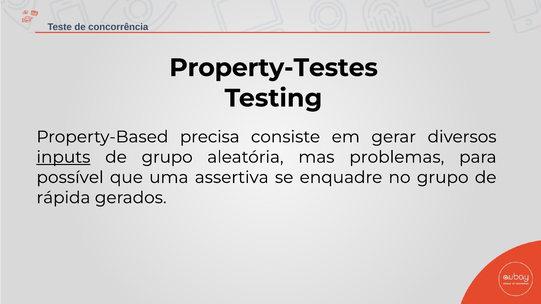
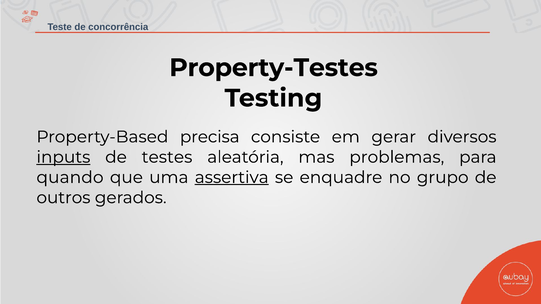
de grupo: grupo -> testes
possível: possível -> quando
assertiva underline: none -> present
rápida: rápida -> outros
